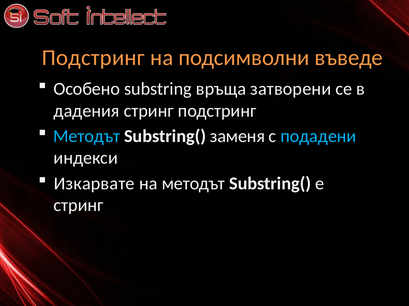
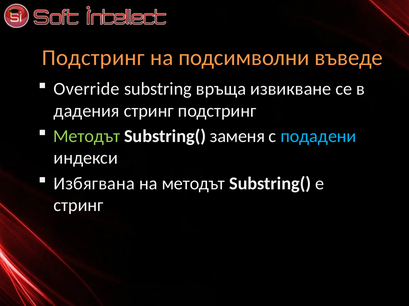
Особено: Особено -> Override
затворени: затворени -> извикване
Методът at (87, 137) colour: light blue -> light green
Изкарвате: Изкарвате -> Избягвана
